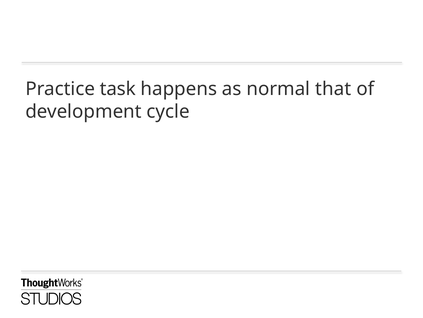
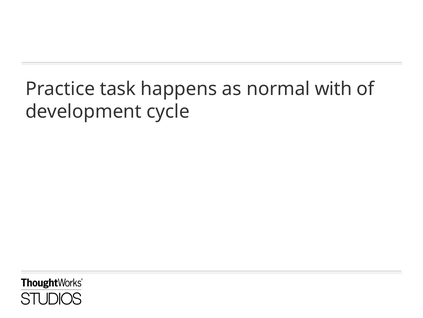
that: that -> with
